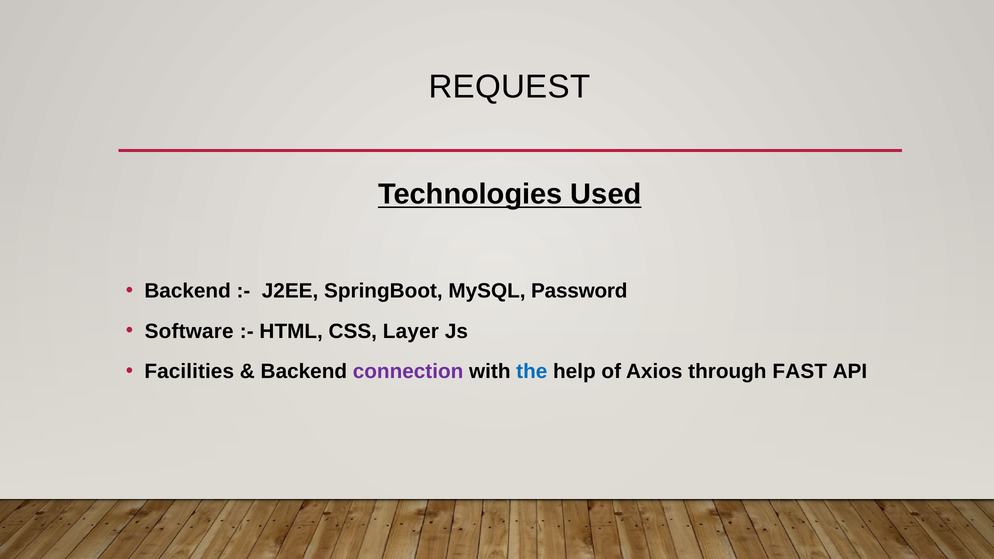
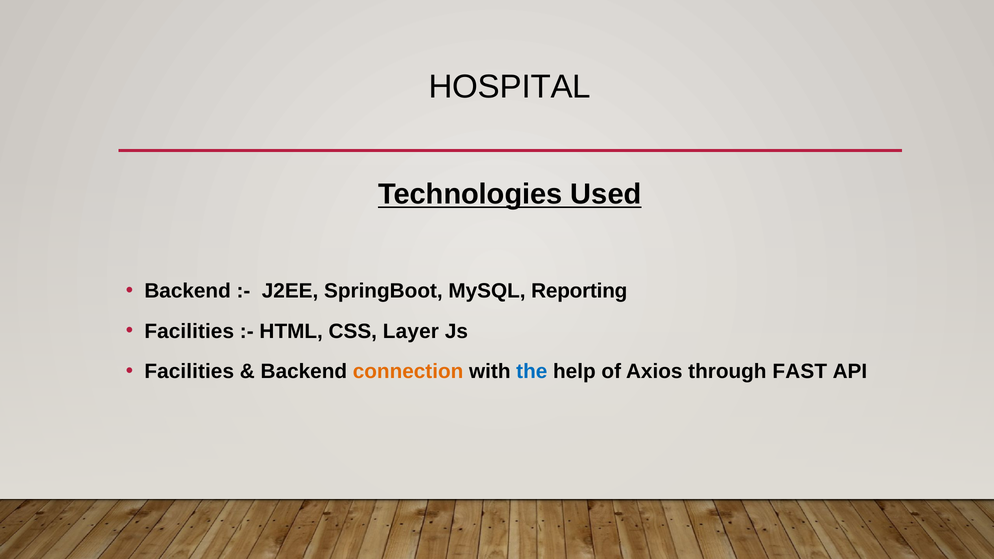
REQUEST: REQUEST -> HOSPITAL
Password: Password -> Reporting
Software at (189, 331): Software -> Facilities
connection colour: purple -> orange
